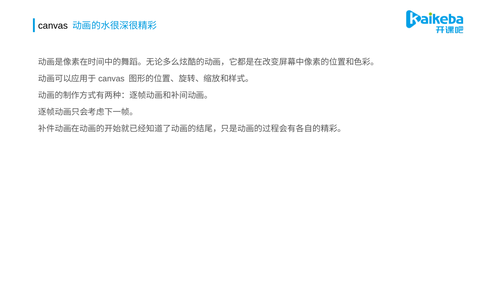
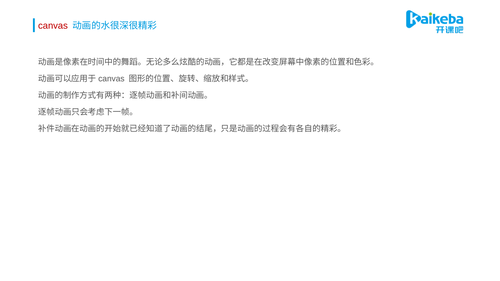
canvas colour: black -> red
